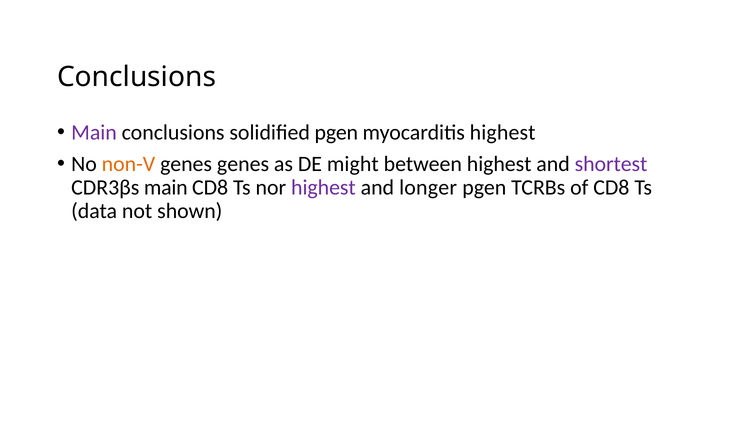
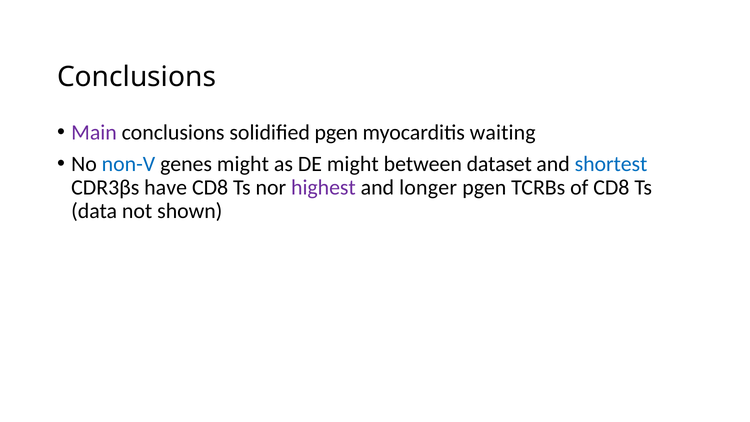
myocarditis highest: highest -> waiting
non-V colour: orange -> blue
genes genes: genes -> might
between highest: highest -> dataset
shortest colour: purple -> blue
CDR3βs main: main -> have
